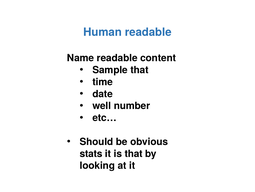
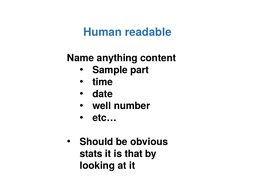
Name readable: readable -> anything
Sample that: that -> part
